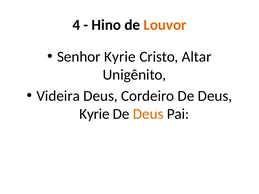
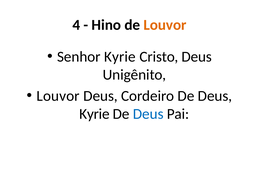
Cristo Altar: Altar -> Deus
Videira at (58, 96): Videira -> Louvor
Deus at (148, 114) colour: orange -> blue
